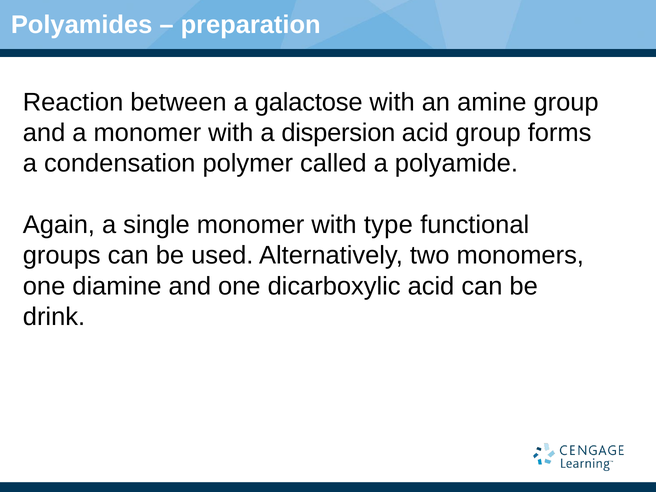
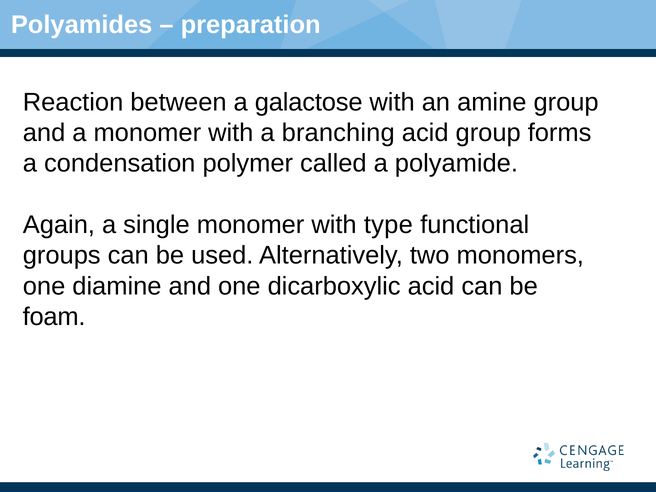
dispersion: dispersion -> branching
drink: drink -> foam
